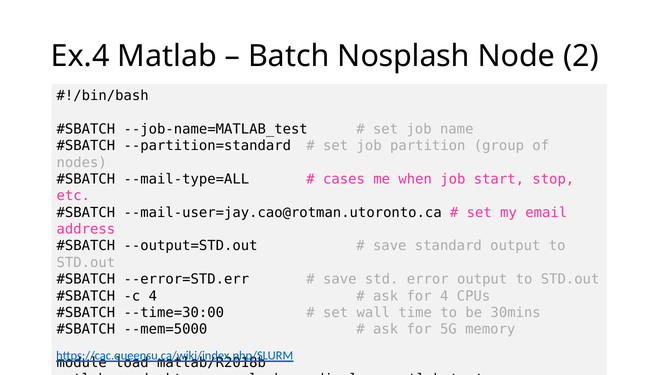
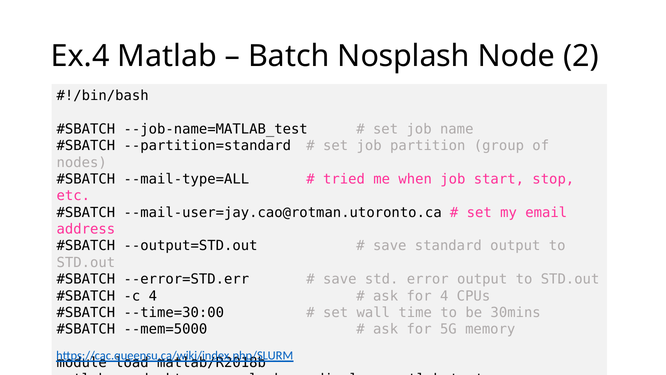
cases: cases -> tried
